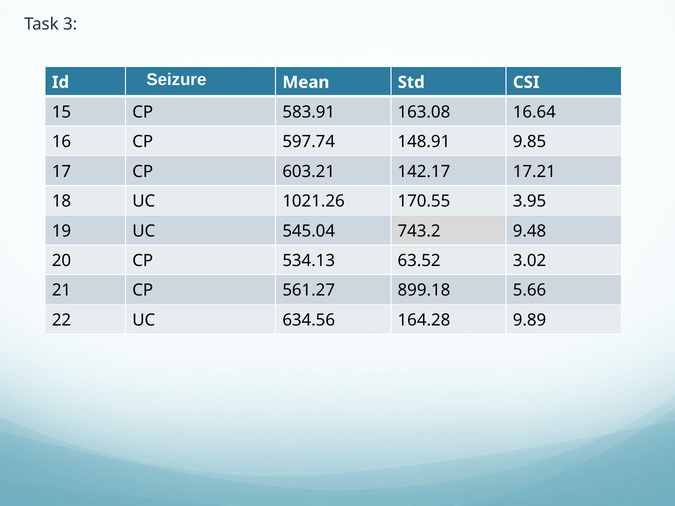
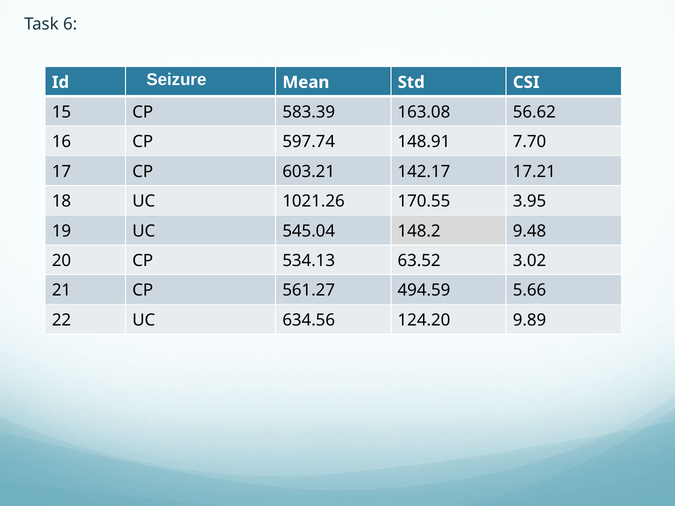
3: 3 -> 6
583.91: 583.91 -> 583.39
16.64: 16.64 -> 56.62
9.85: 9.85 -> 7.70
743.2: 743.2 -> 148.2
899.18: 899.18 -> 494.59
164.28: 164.28 -> 124.20
